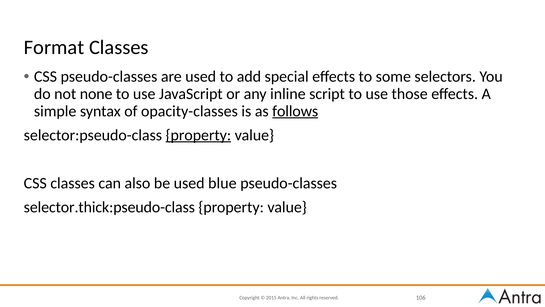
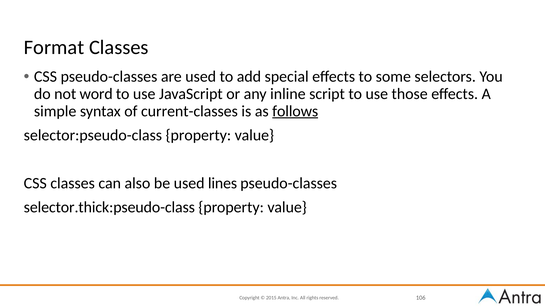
none: none -> word
opacity-classes: opacity-classes -> current-classes
property at (198, 135) underline: present -> none
blue: blue -> lines
